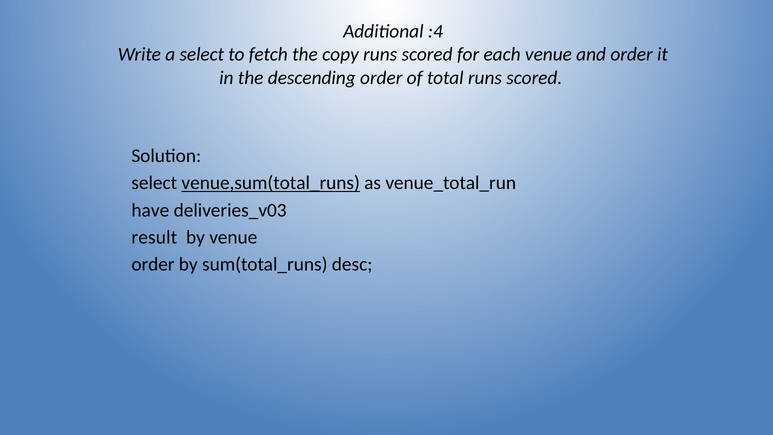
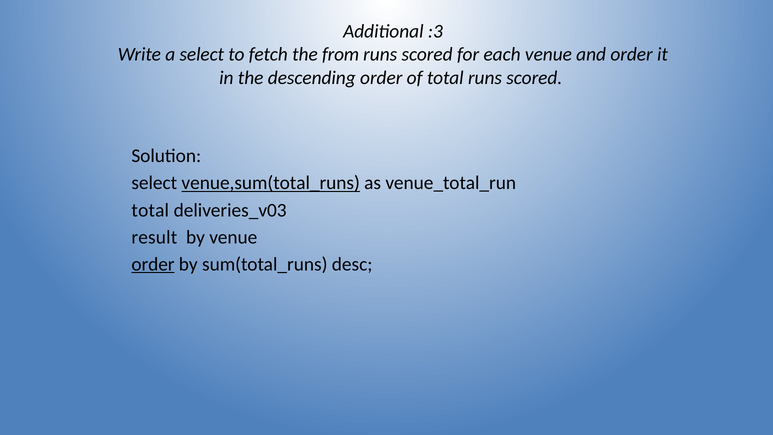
:4: :4 -> :3
copy: copy -> from
have at (150, 210): have -> total
order at (153, 264) underline: none -> present
